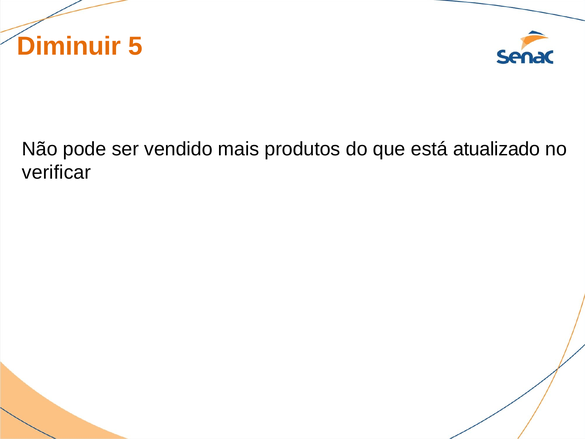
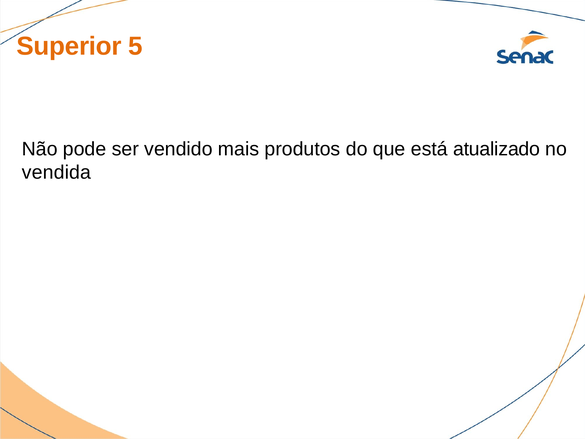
Diminuir: Diminuir -> Superior
verificar: verificar -> vendida
